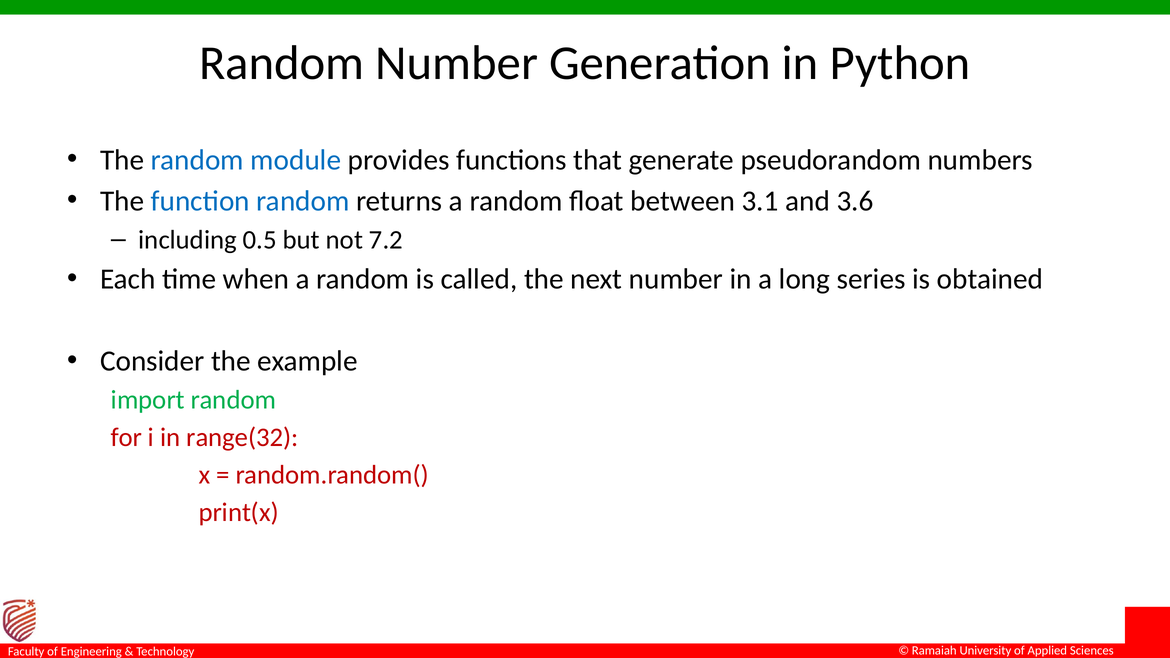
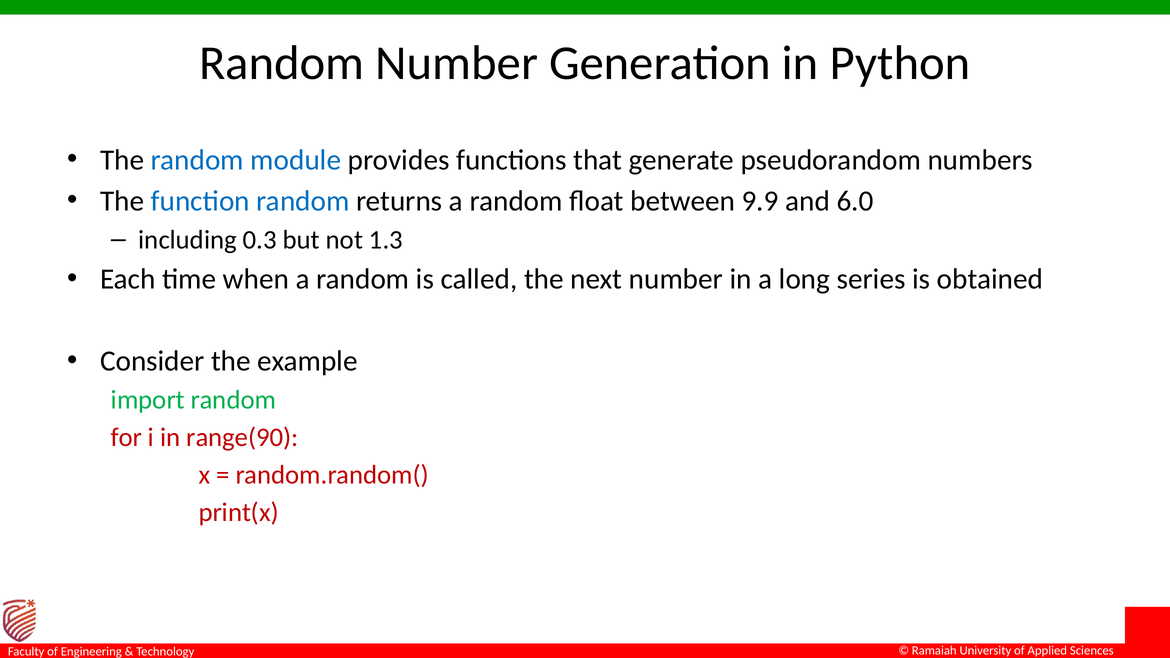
3.1: 3.1 -> 9.9
3.6: 3.6 -> 6.0
0.5: 0.5 -> 0.3
7.2: 7.2 -> 1.3
range(32: range(32 -> range(90
